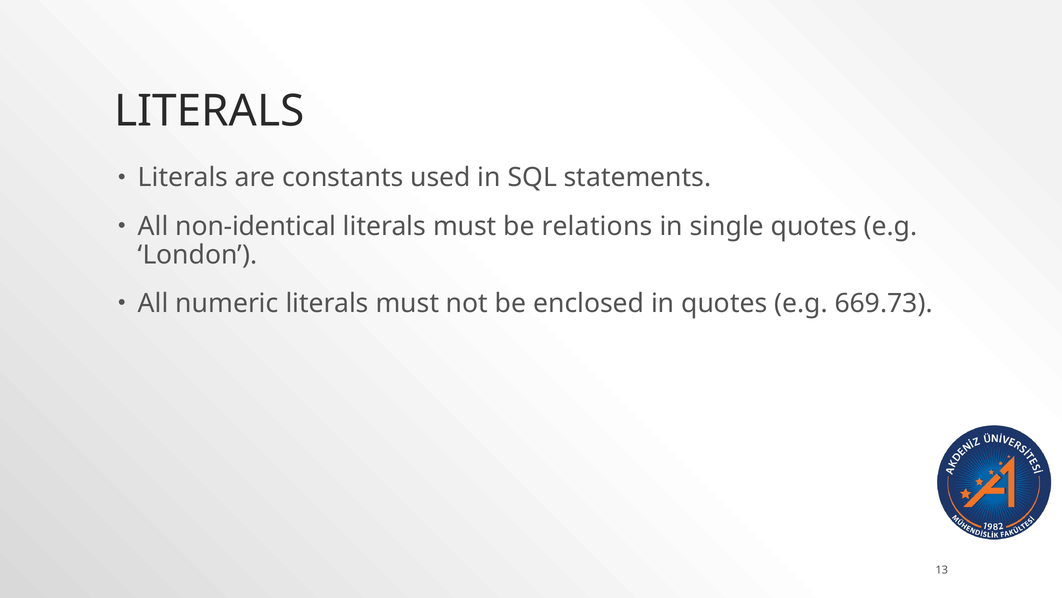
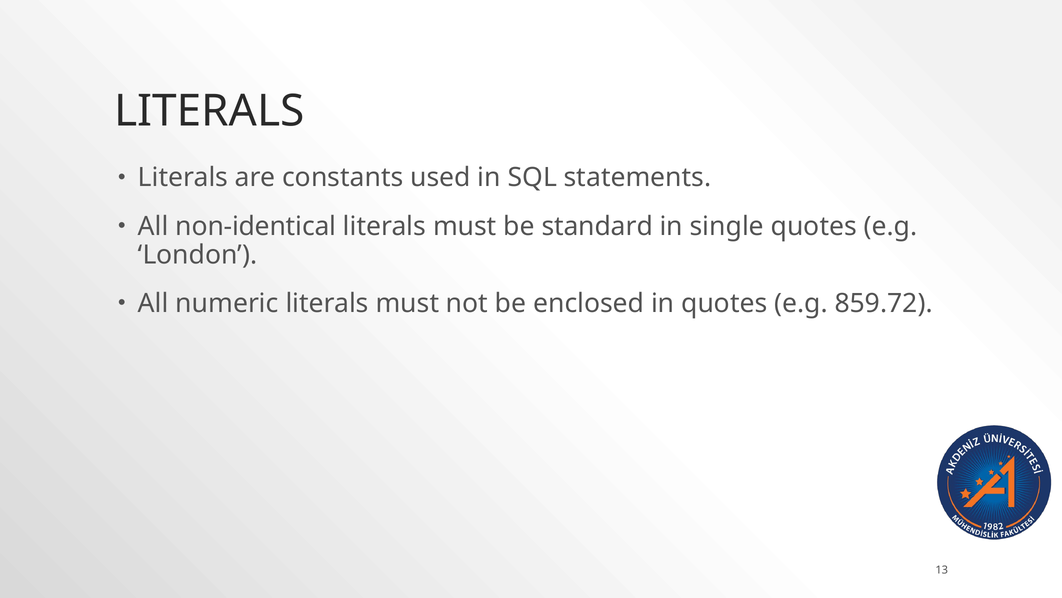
relations: relations -> standard
669.73: 669.73 -> 859.72
